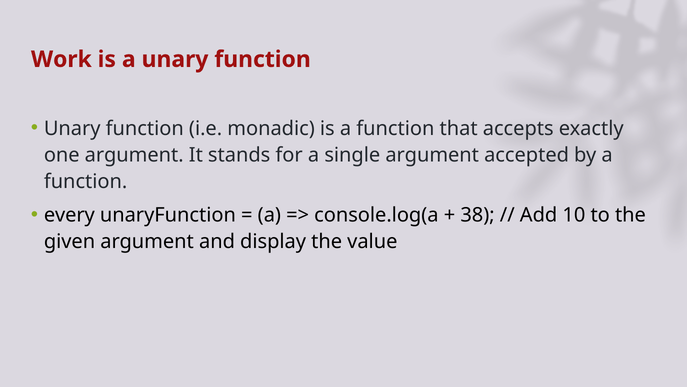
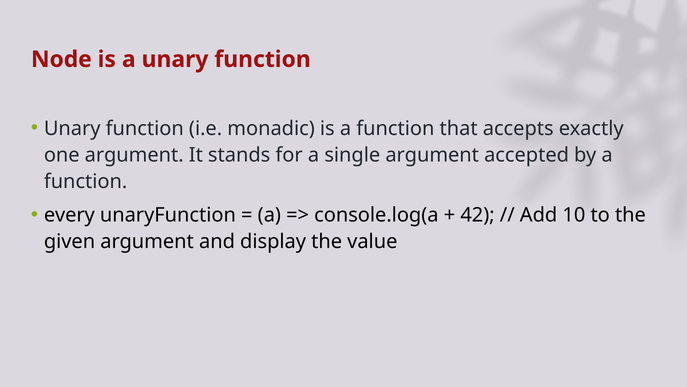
Work: Work -> Node
38: 38 -> 42
